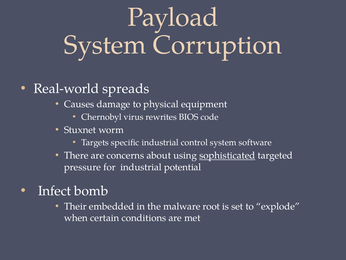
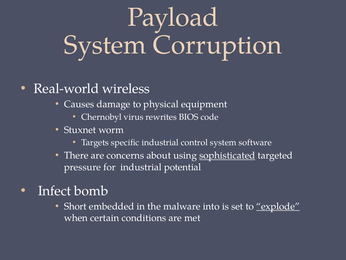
spreads: spreads -> wireless
Their: Their -> Short
root: root -> into
explode underline: none -> present
